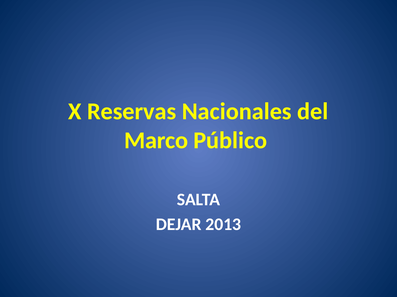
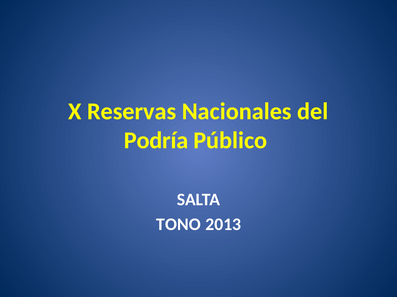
Marco: Marco -> Podría
DEJAR: DEJAR -> TONO
